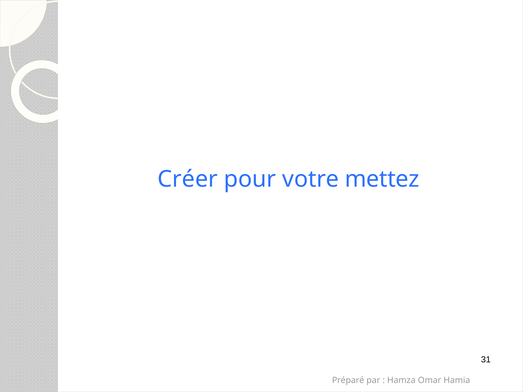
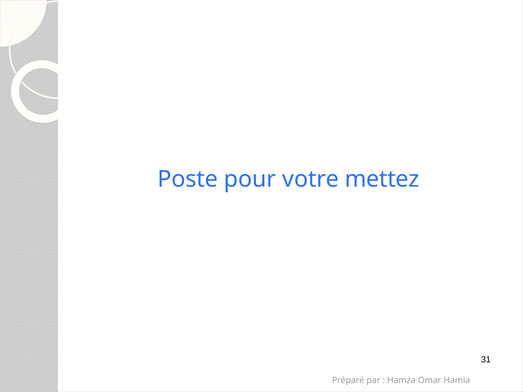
Créer: Créer -> Poste
